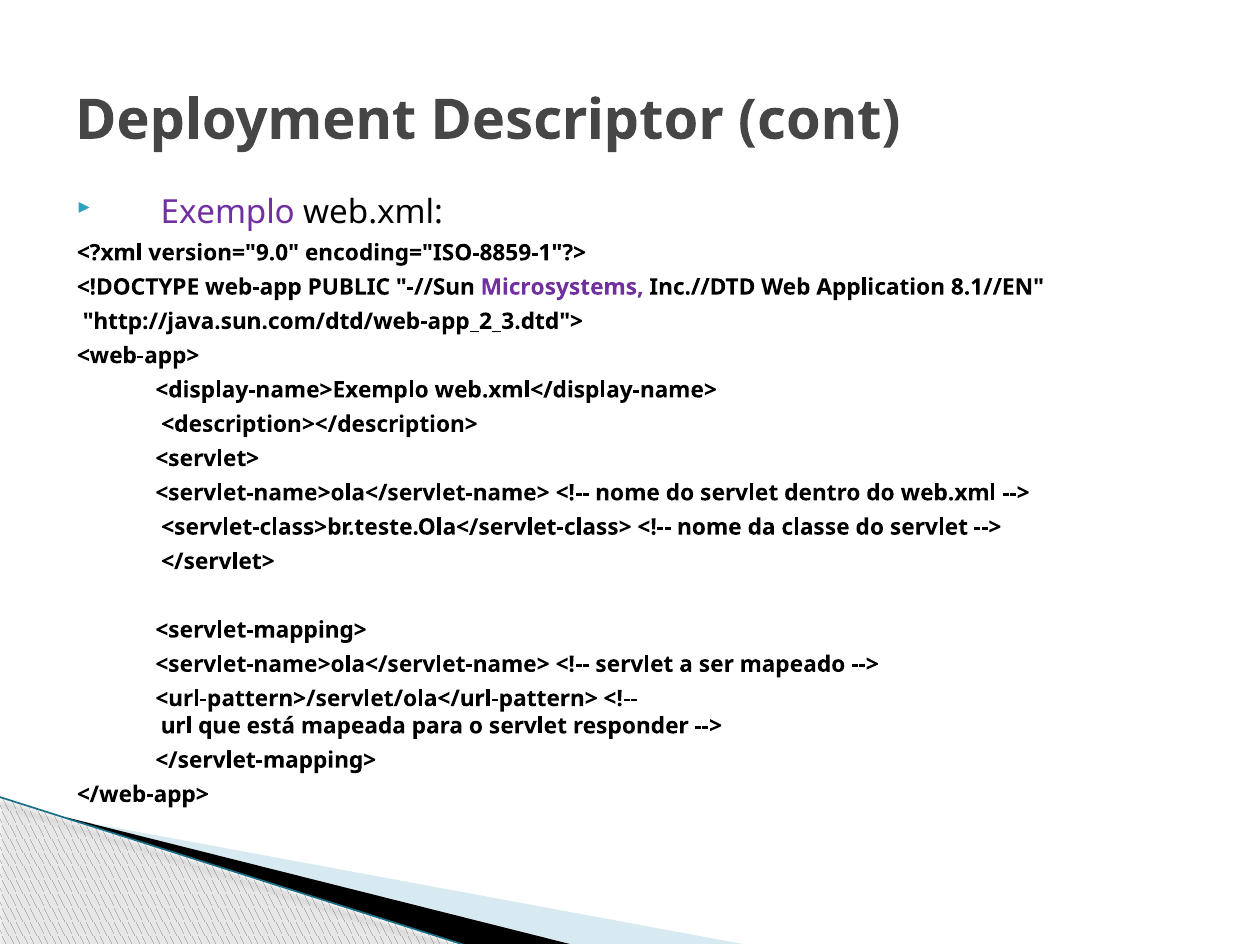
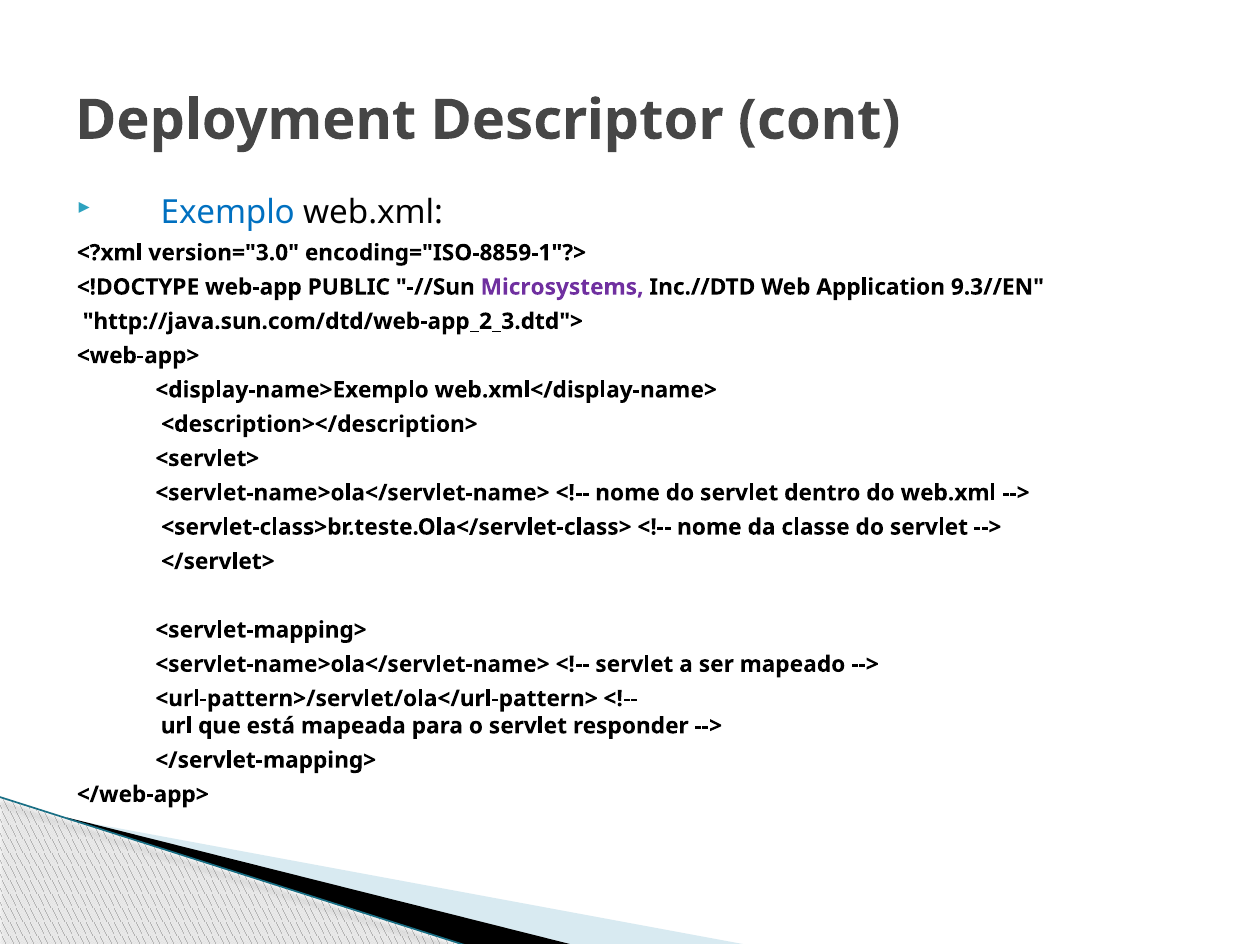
Exemplo colour: purple -> blue
version="9.0: version="9.0 -> version="3.0
8.1//EN: 8.1//EN -> 9.3//EN
